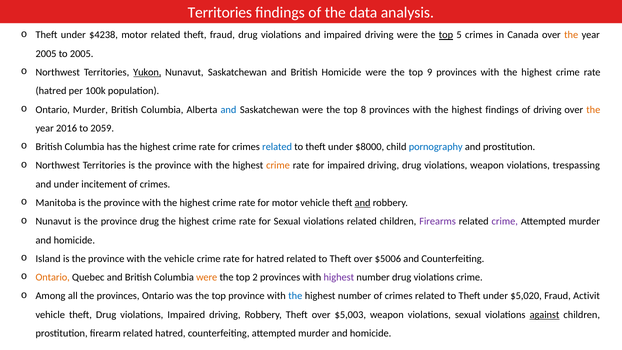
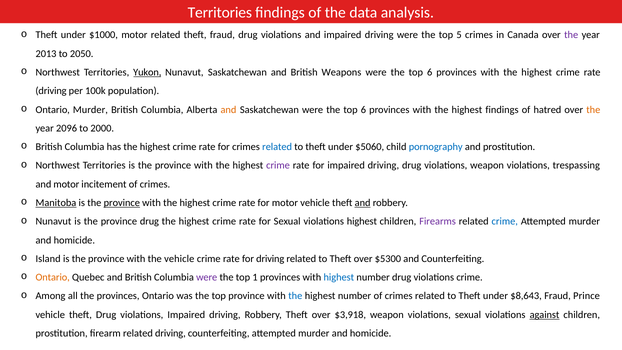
$4238: $4238 -> $1000
top at (446, 35) underline: present -> none
the at (571, 35) colour: orange -> purple
2005 at (46, 54): 2005 -> 2013
to 2005: 2005 -> 2050
British Homicide: Homicide -> Weapons
9 at (430, 72): 9 -> 6
hatred at (51, 91): hatred -> driving
and at (228, 110) colour: blue -> orange
8 at (363, 110): 8 -> 6
of driving: driving -> hatred
2016: 2016 -> 2096
2059: 2059 -> 2000
$8000: $8000 -> $5060
crime at (278, 165) colour: orange -> purple
and under: under -> motor
Manitoba underline: none -> present
province at (122, 203) underline: none -> present
violations related: related -> highest
crime at (505, 221) colour: purple -> blue
for hatred: hatred -> driving
$5006: $5006 -> $5300
were at (207, 277) colour: orange -> purple
2: 2 -> 1
highest at (339, 277) colour: purple -> blue
$5,020: $5,020 -> $8,643
Activit: Activit -> Prince
$5,003: $5,003 -> $3,918
related hatred: hatred -> driving
